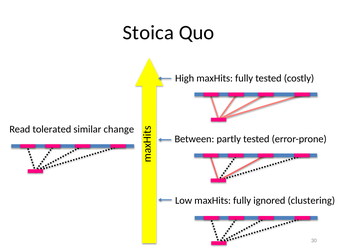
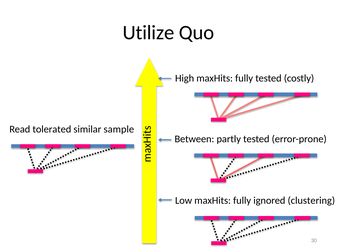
Stoica: Stoica -> Utilize
change: change -> sample
